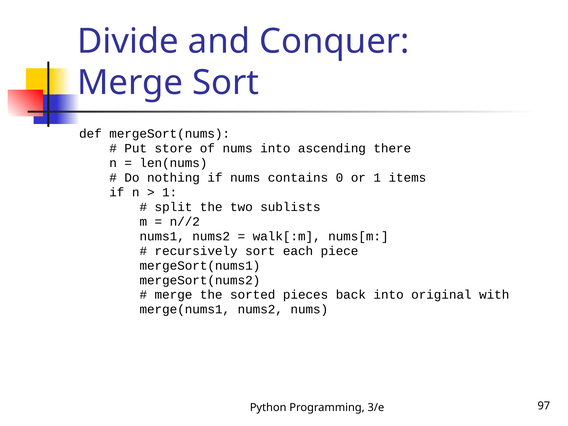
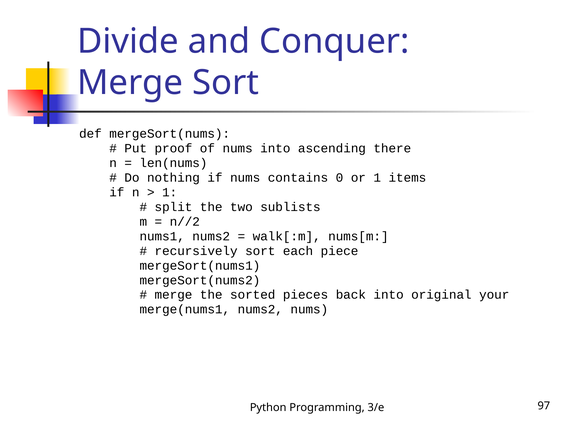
store: store -> proof
with: with -> your
